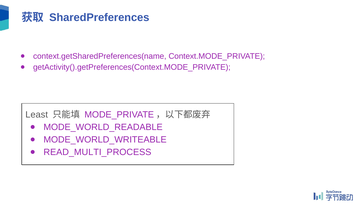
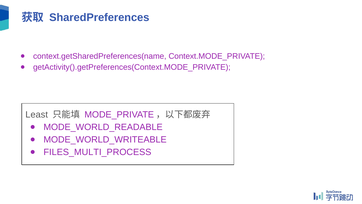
READ_MULTI_PROCESS: READ_MULTI_PROCESS -> FILES_MULTI_PROCESS
